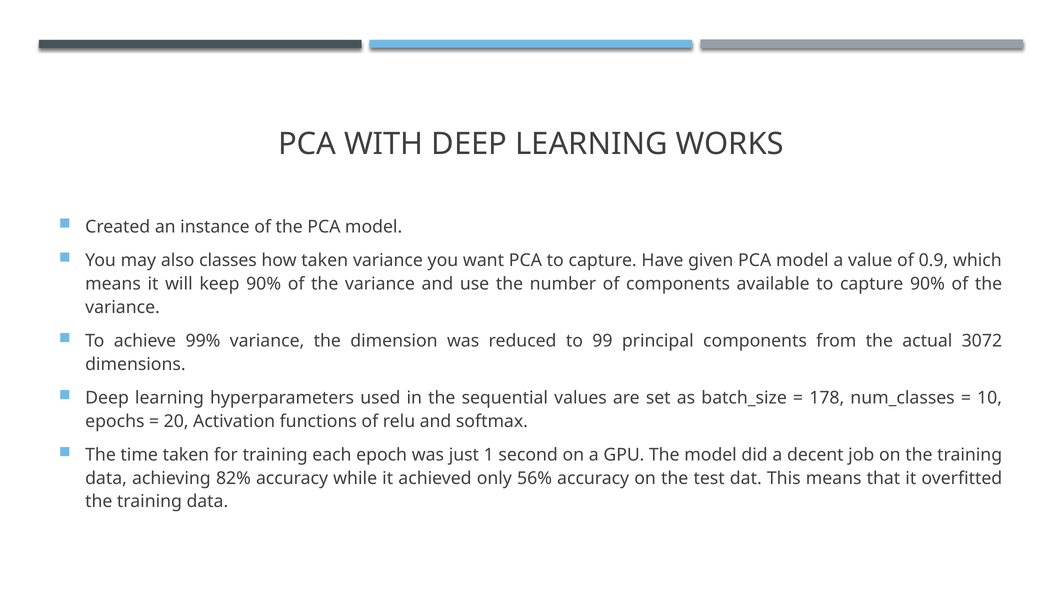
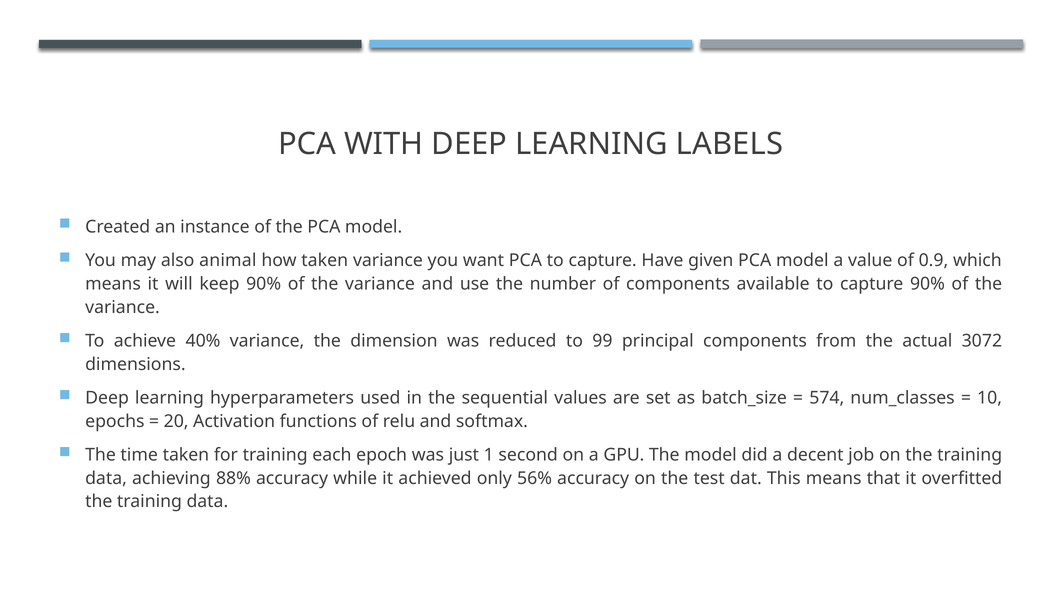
WORKS: WORKS -> LABELS
classes: classes -> animal
99%: 99% -> 40%
178: 178 -> 574
82%: 82% -> 88%
